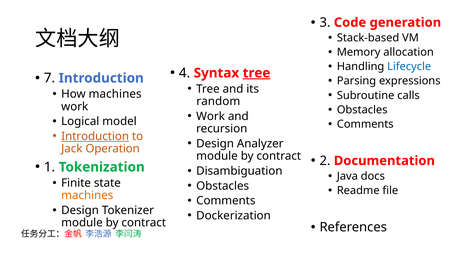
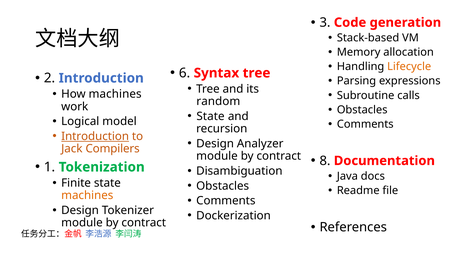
Lifecycle colour: blue -> orange
4: 4 -> 6
tree at (257, 73) underline: present -> none
7: 7 -> 2
Work at (211, 116): Work -> State
Operation: Operation -> Compilers
2: 2 -> 8
